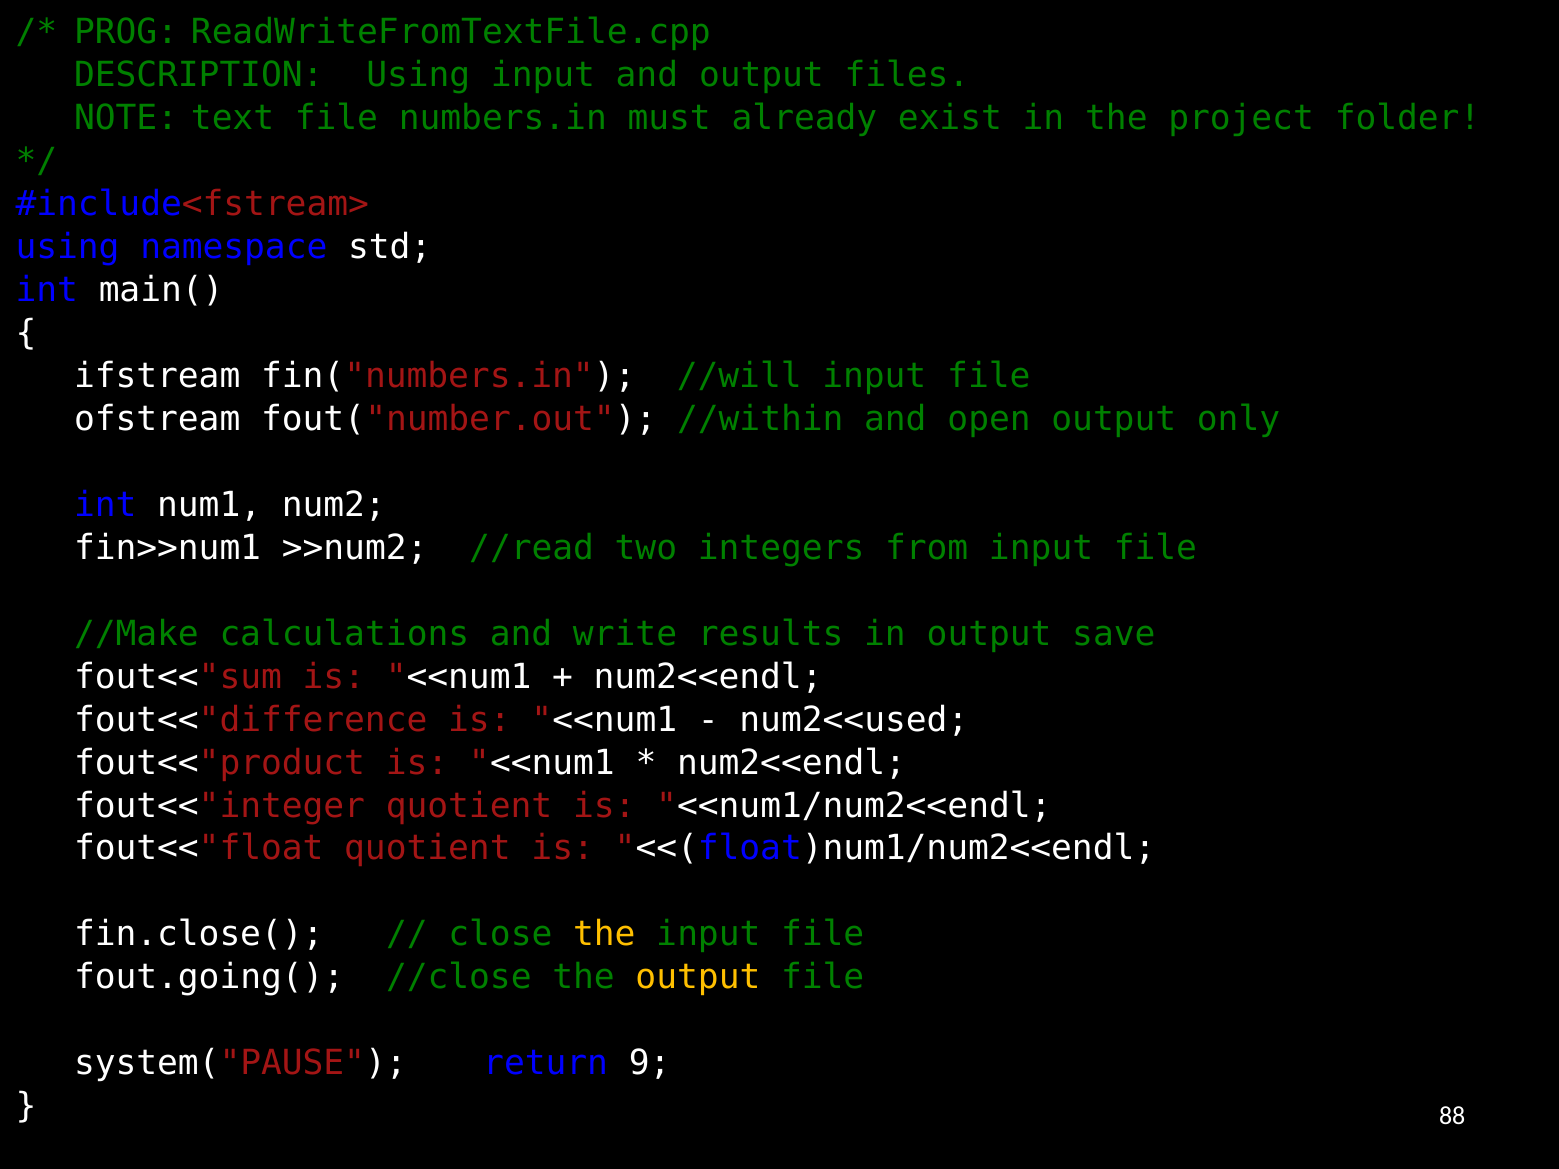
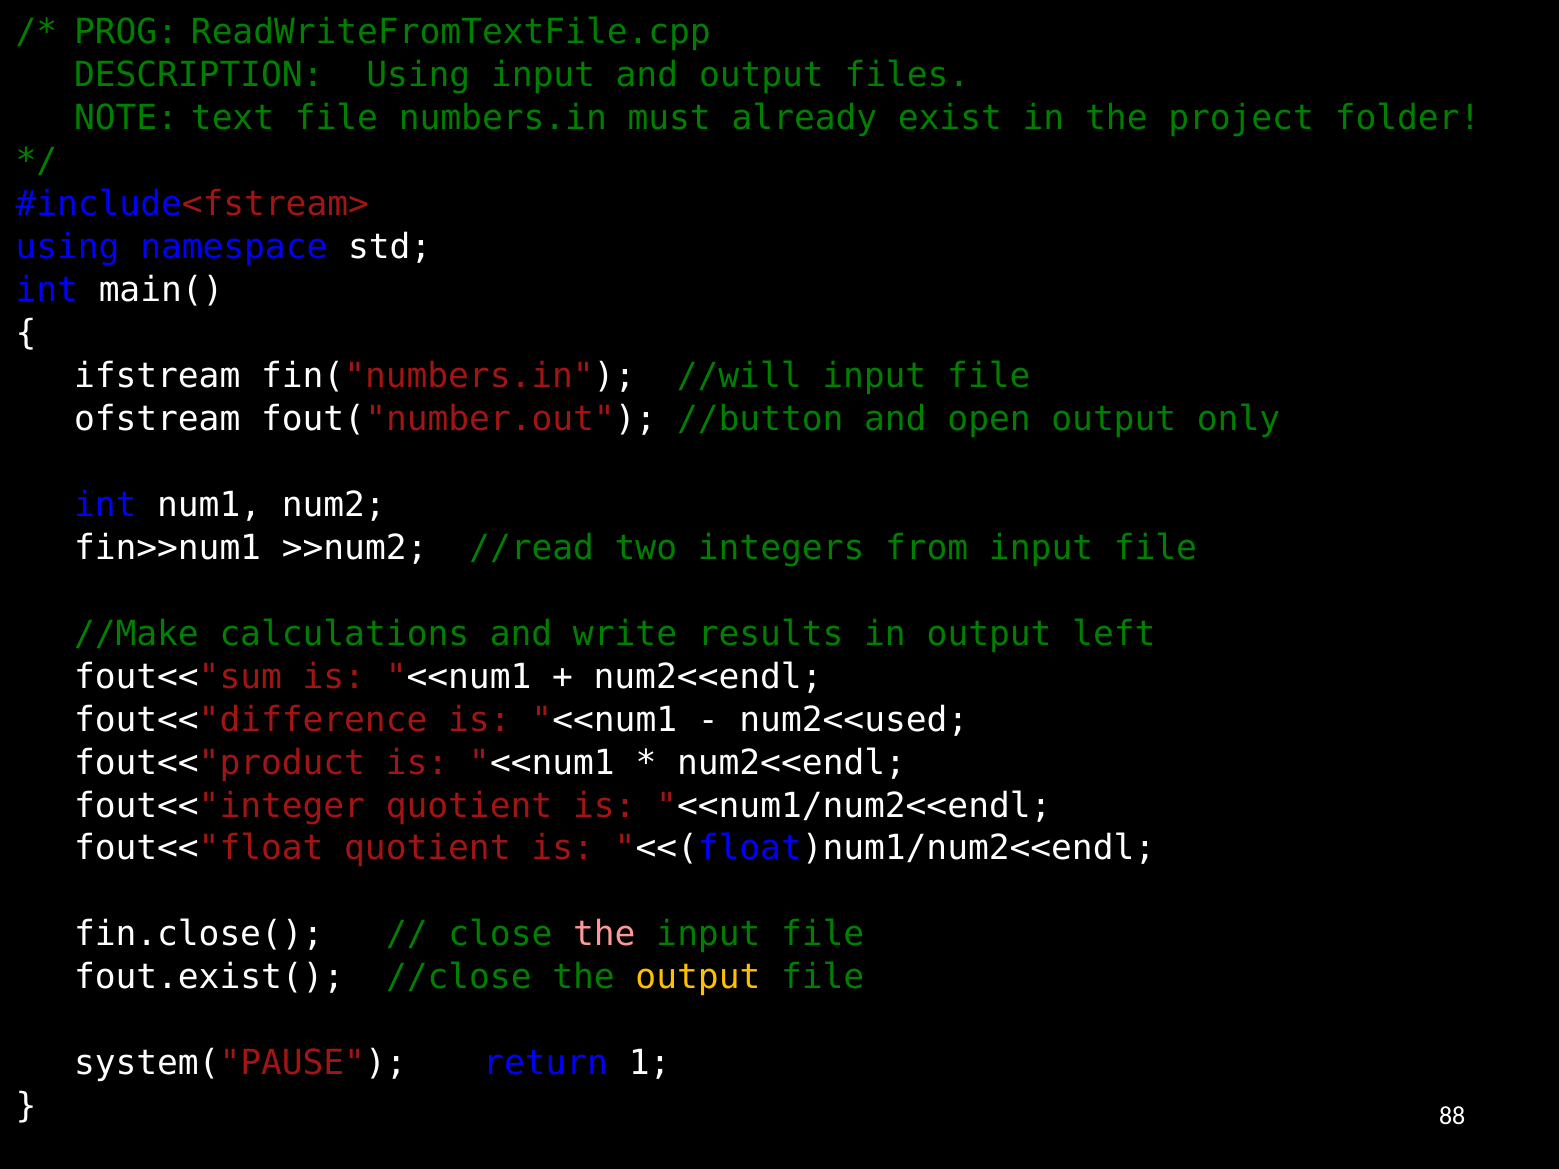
//within: //within -> //button
save: save -> left
the at (604, 935) colour: yellow -> pink
fout.going(: fout.going( -> fout.exist(
9: 9 -> 1
